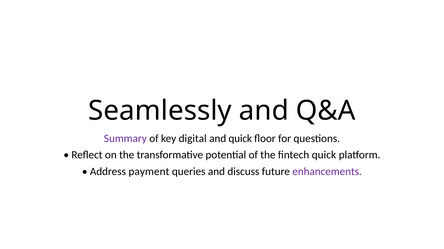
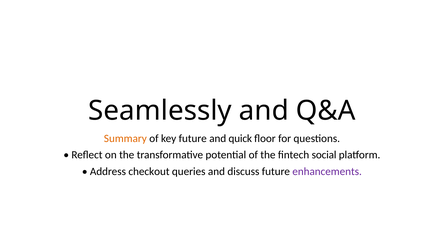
Summary colour: purple -> orange
key digital: digital -> future
fintech quick: quick -> social
payment: payment -> checkout
